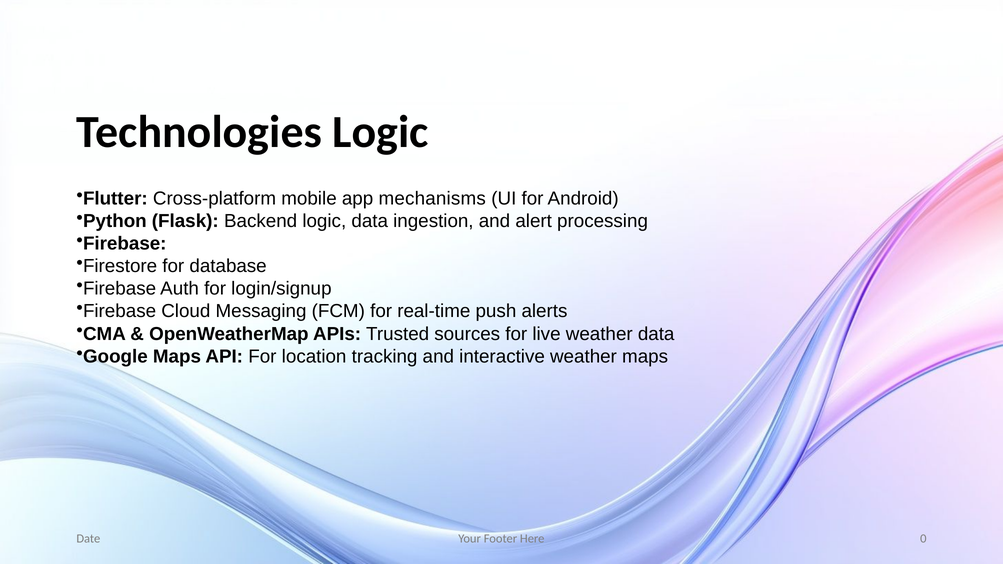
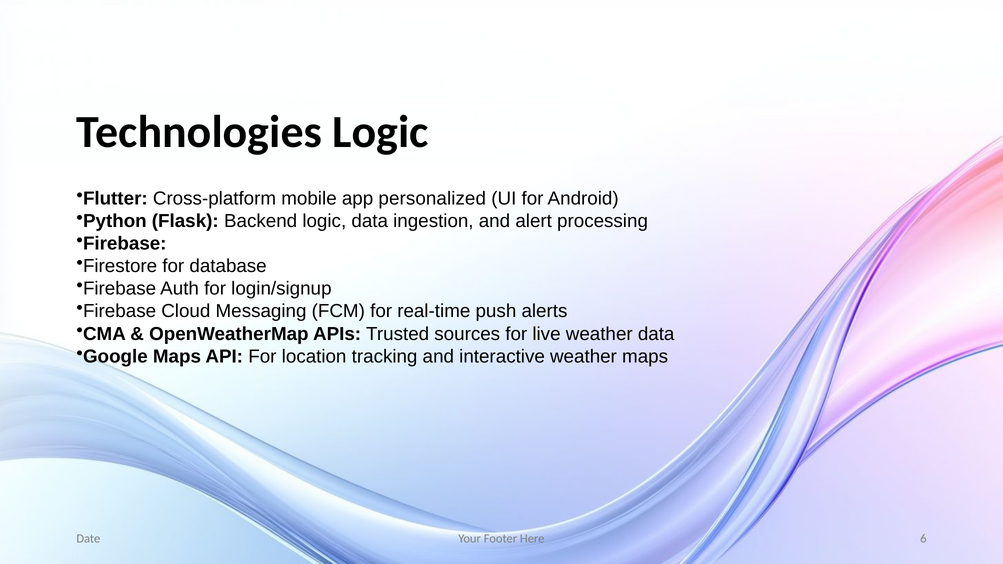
mechanisms: mechanisms -> personalized
0: 0 -> 6
